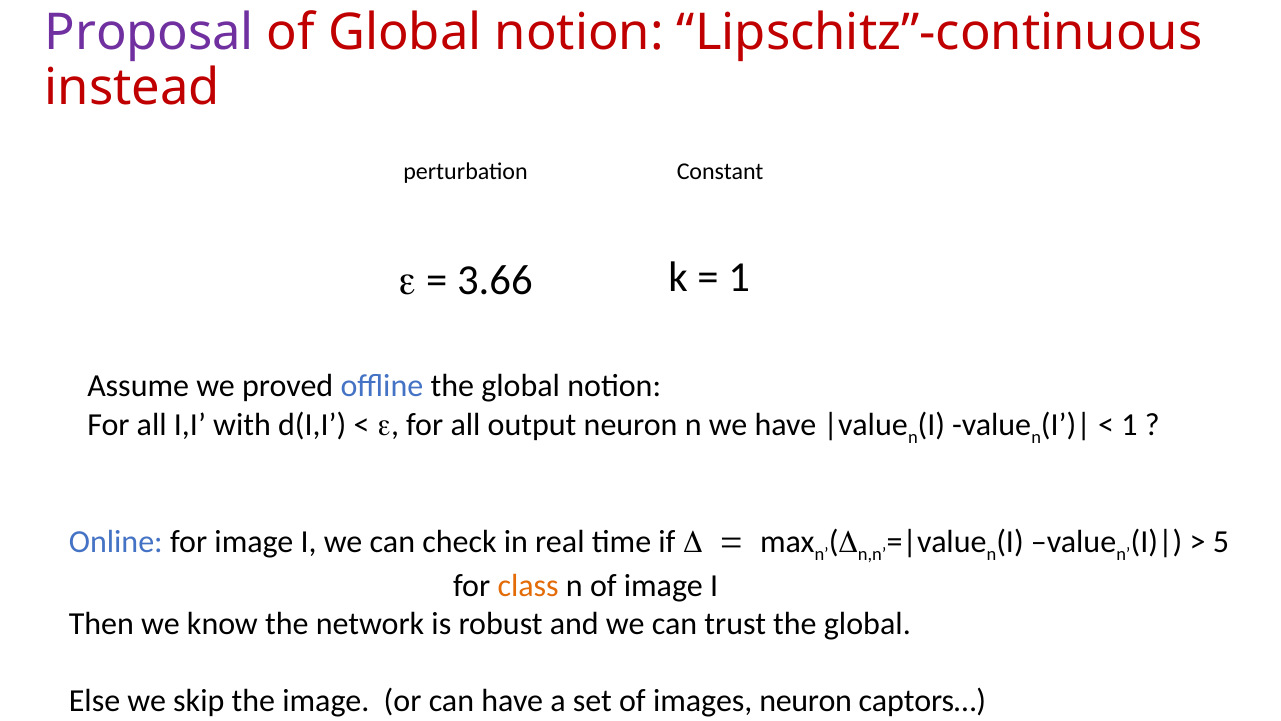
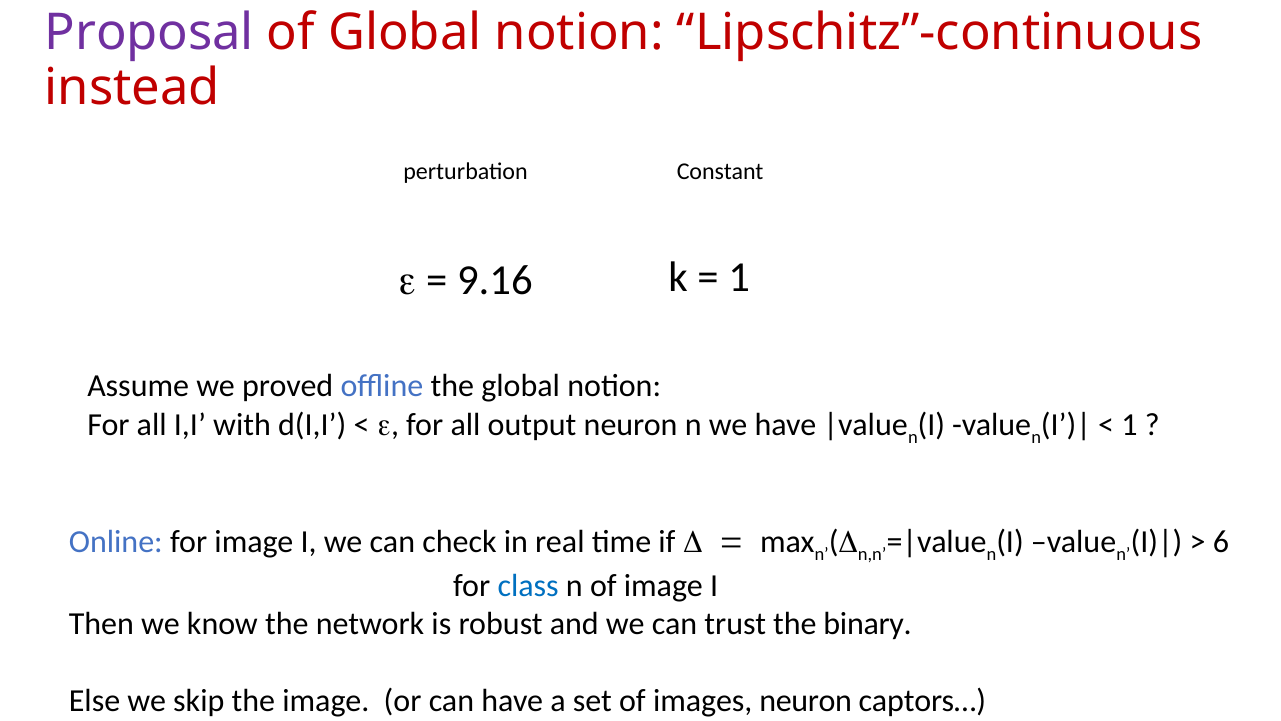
3.66: 3.66 -> 9.16
5: 5 -> 6
class colour: orange -> blue
trust the global: global -> binary
